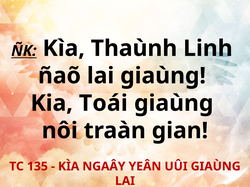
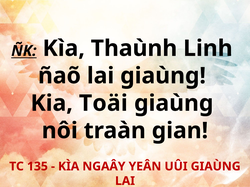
Toái: Toái -> Toäi
